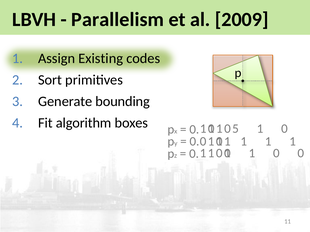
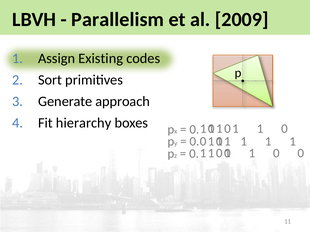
bounding: bounding -> approach
algorithm: algorithm -> hierarchy
5 at (235, 129): 5 -> 1
